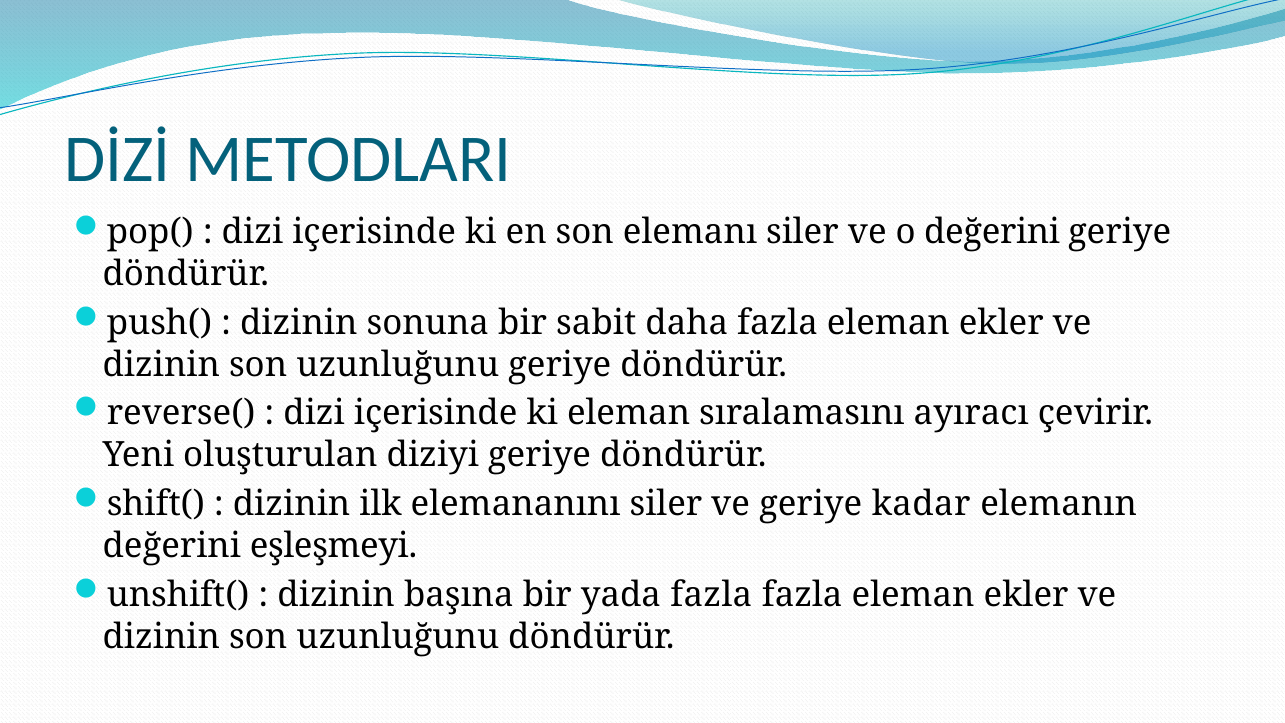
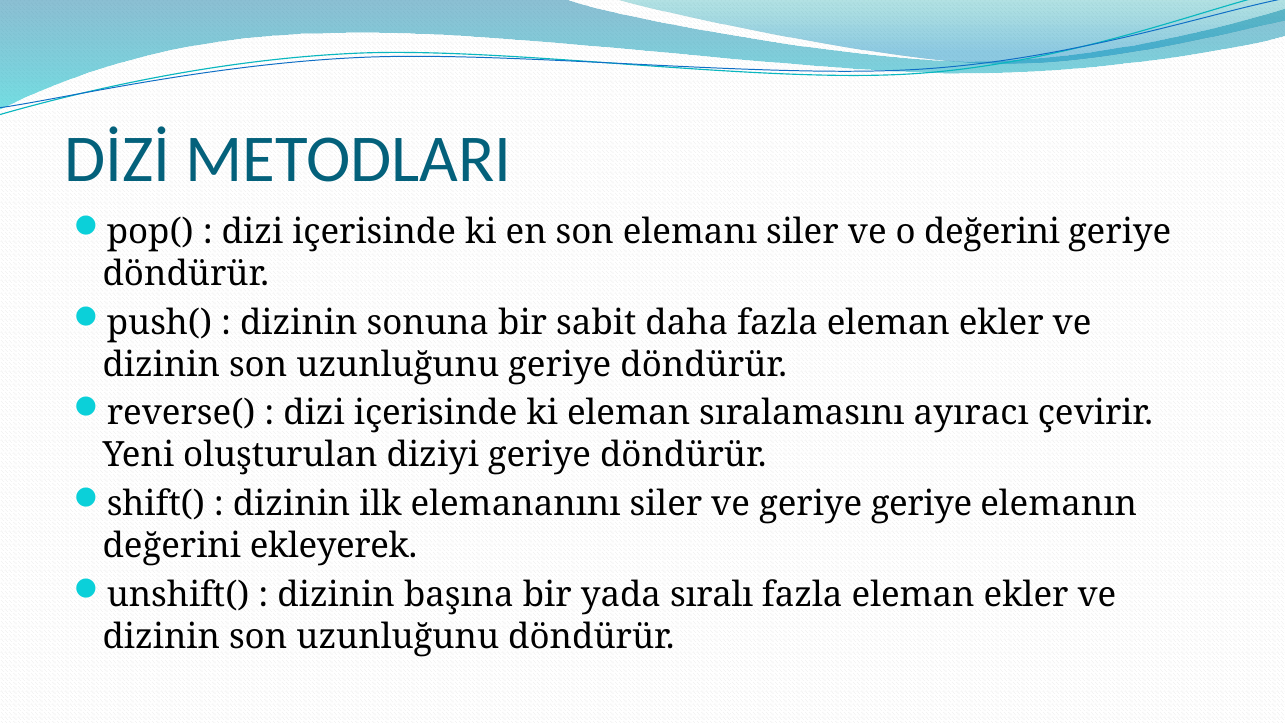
geriye kadar: kadar -> geriye
eşleşmeyi: eşleşmeyi -> ekleyerek
yada fazla: fazla -> sıralı
